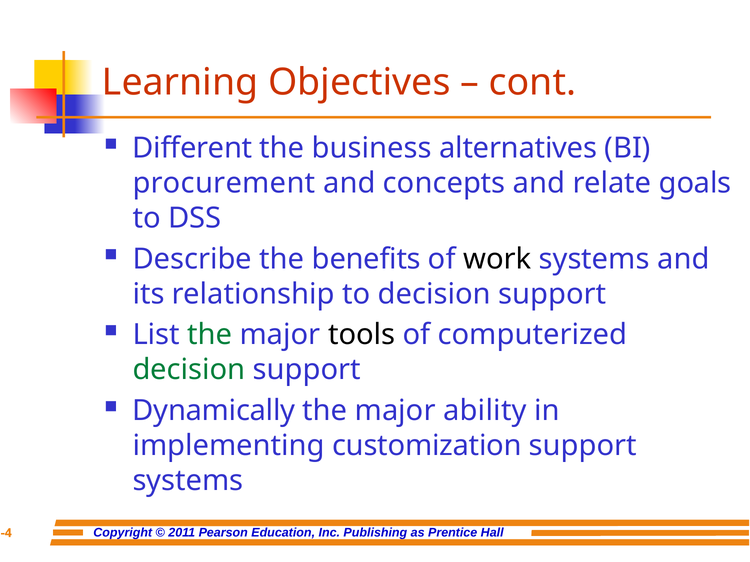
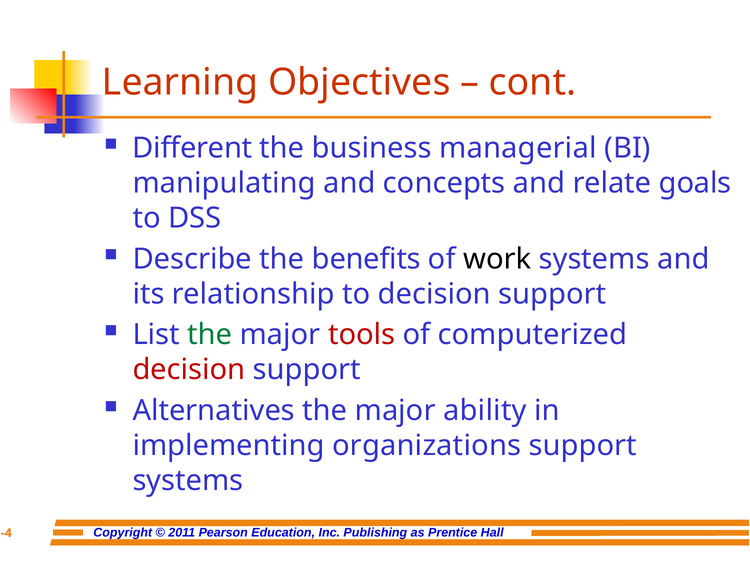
alternatives: alternatives -> managerial
procurement: procurement -> manipulating
tools colour: black -> red
decision at (189, 370) colour: green -> red
Dynamically: Dynamically -> Alternatives
customization: customization -> organizations
